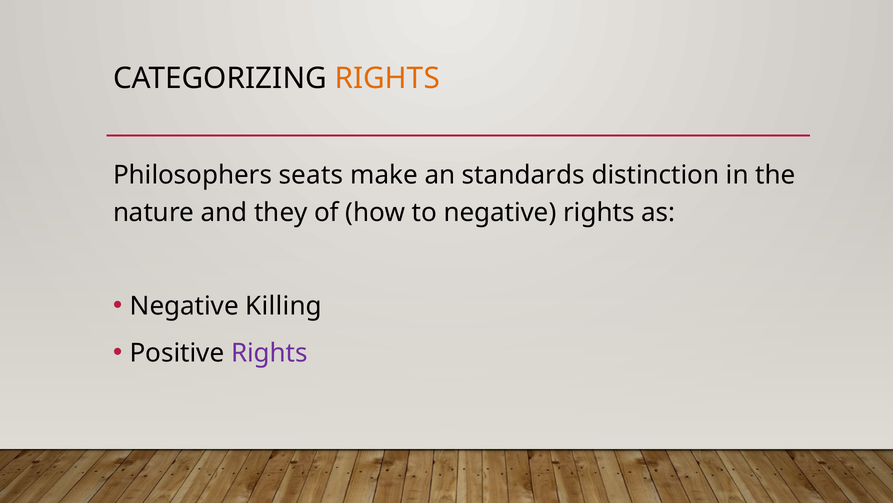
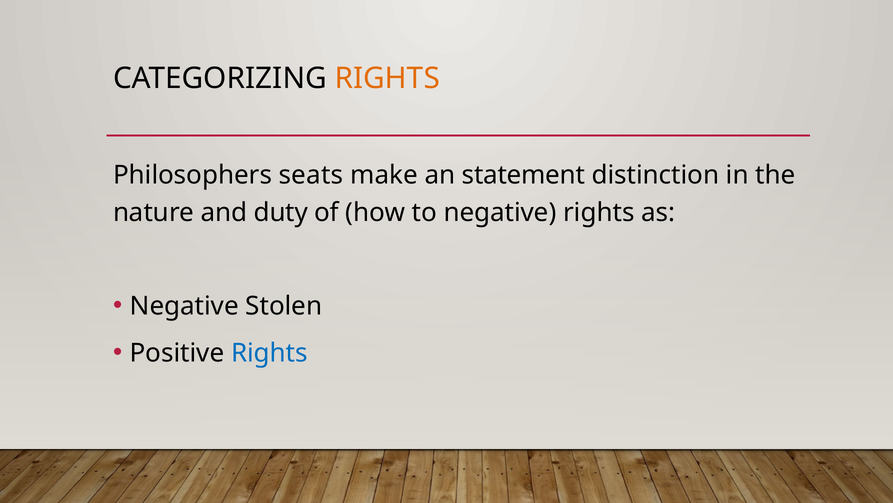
standards: standards -> statement
they: they -> duty
Killing: Killing -> Stolen
Rights at (269, 353) colour: purple -> blue
